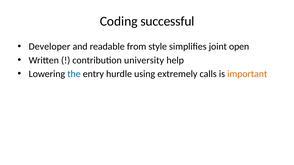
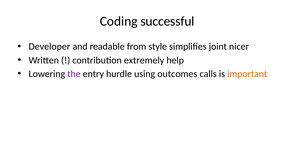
open: open -> nicer
university: university -> extremely
the colour: blue -> purple
extremely: extremely -> outcomes
